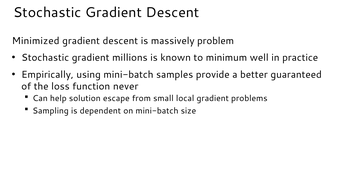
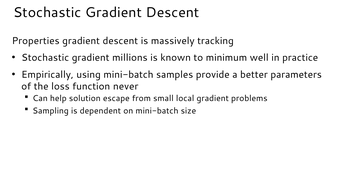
Minimized: Minimized -> Properties
problem: problem -> tracking
guaranteed: guaranteed -> parameters
